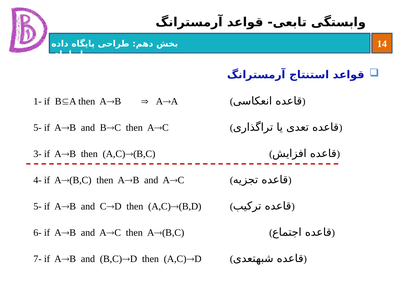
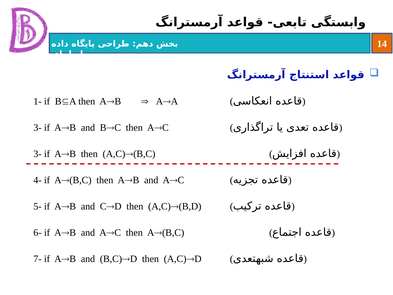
5- at (37, 128): 5- -> 3-
